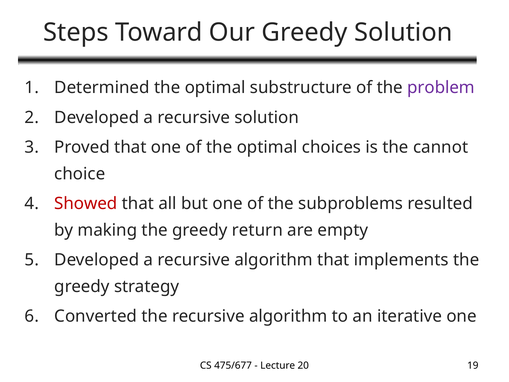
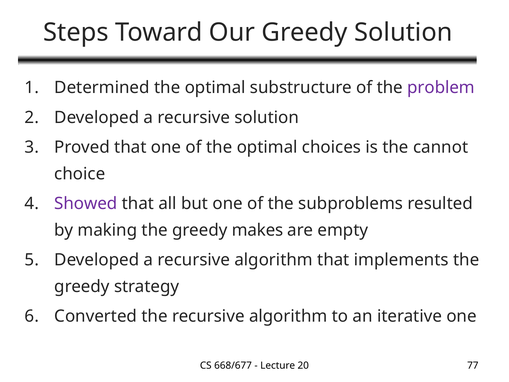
Showed colour: red -> purple
return: return -> makes
475/677: 475/677 -> 668/677
19: 19 -> 77
